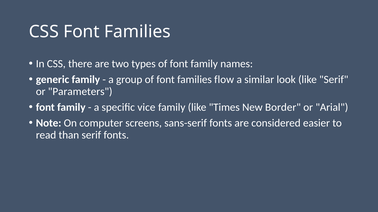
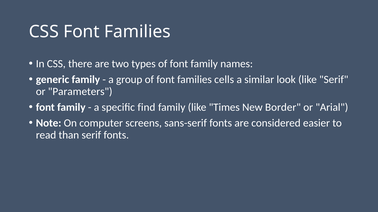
flow: flow -> cells
vice: vice -> find
